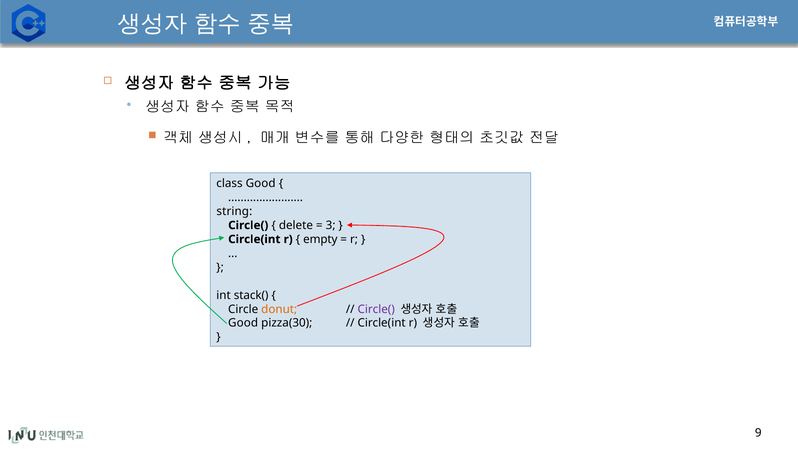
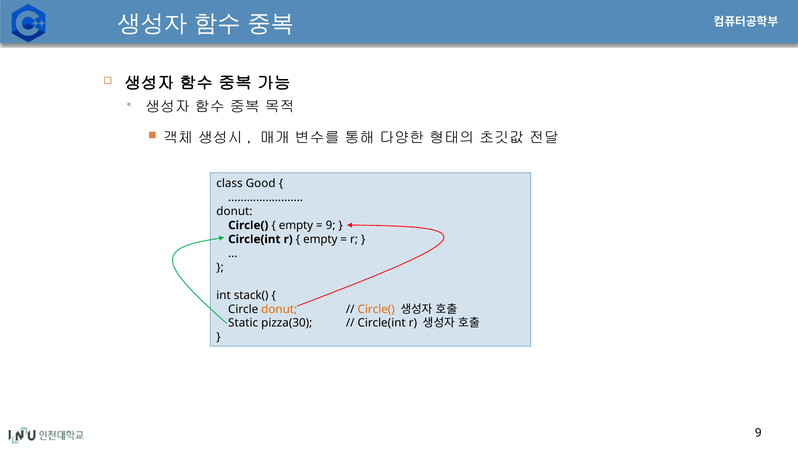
string at (234, 211): string -> donut
delete at (296, 225): delete -> empty
3 at (331, 225): 3 -> 9
Circle( at (376, 309) colour: purple -> orange
Good at (243, 323): Good -> Static
